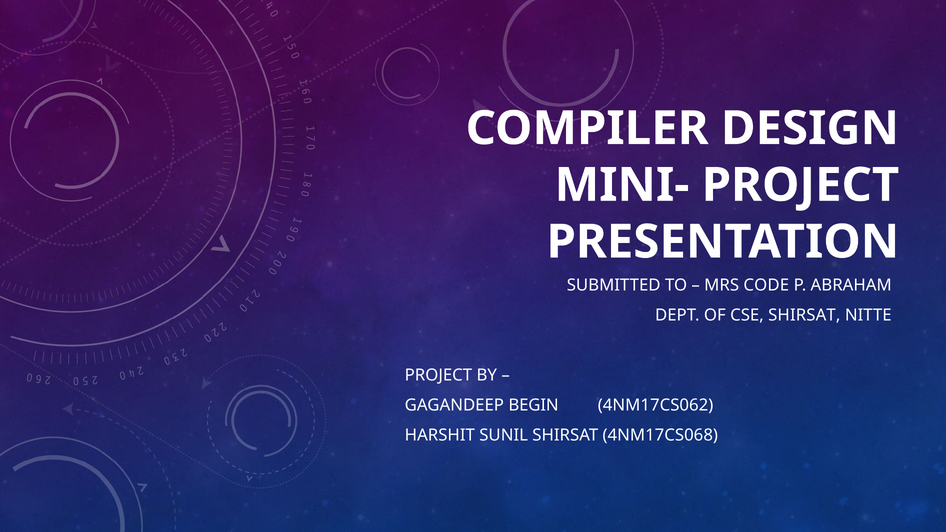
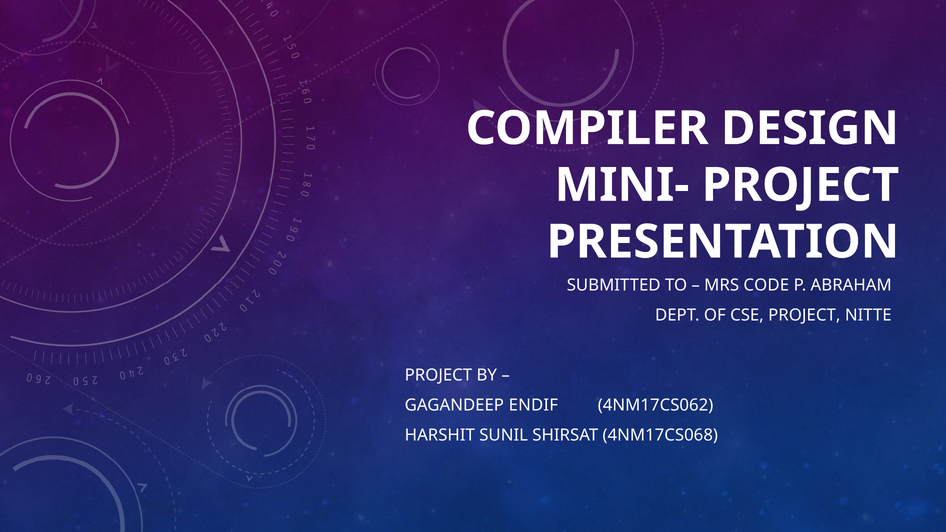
CSE SHIRSAT: SHIRSAT -> PROJECT
BEGIN: BEGIN -> ENDIF
